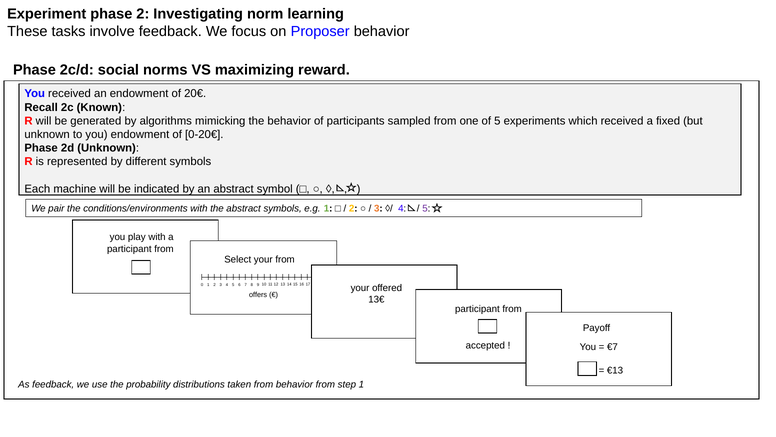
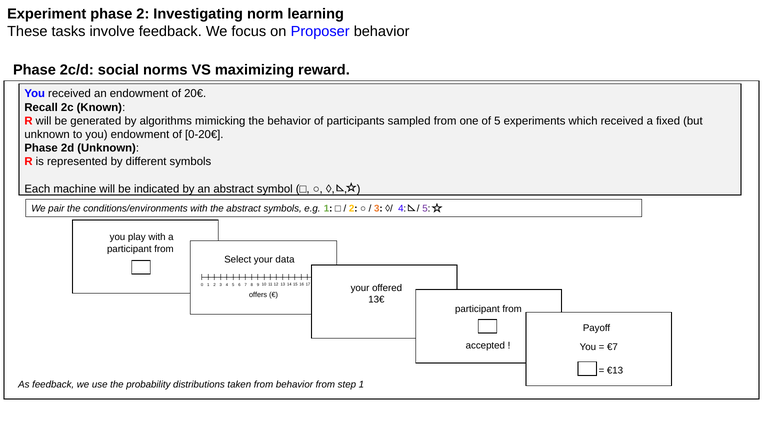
your from: from -> data
